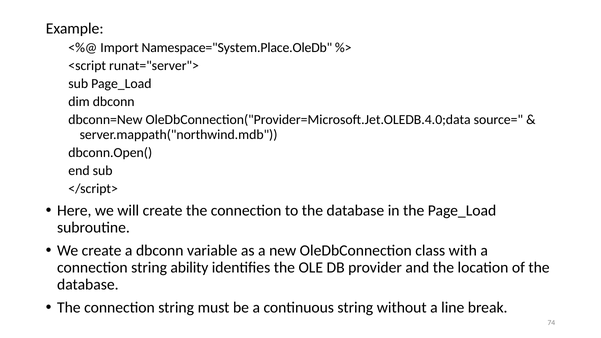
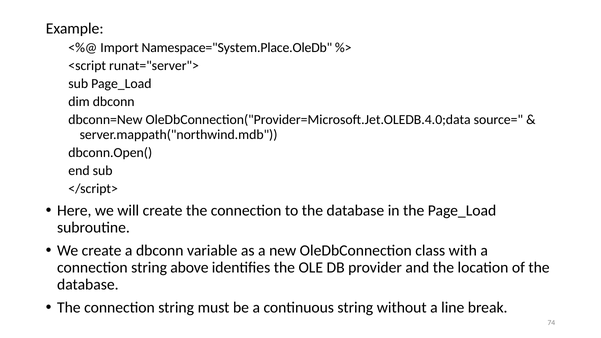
ability: ability -> above
